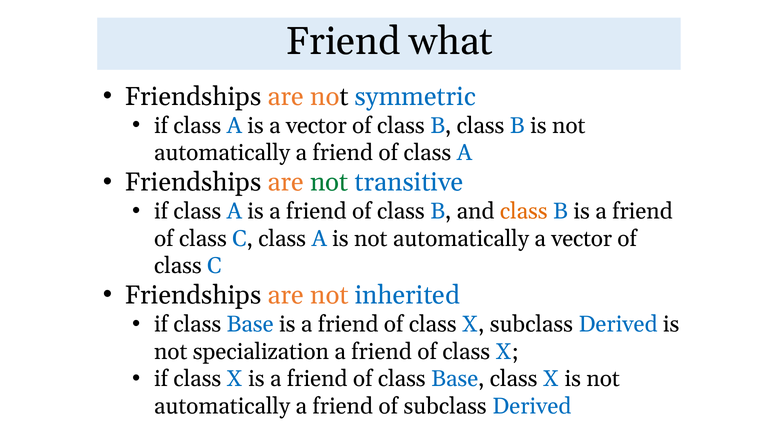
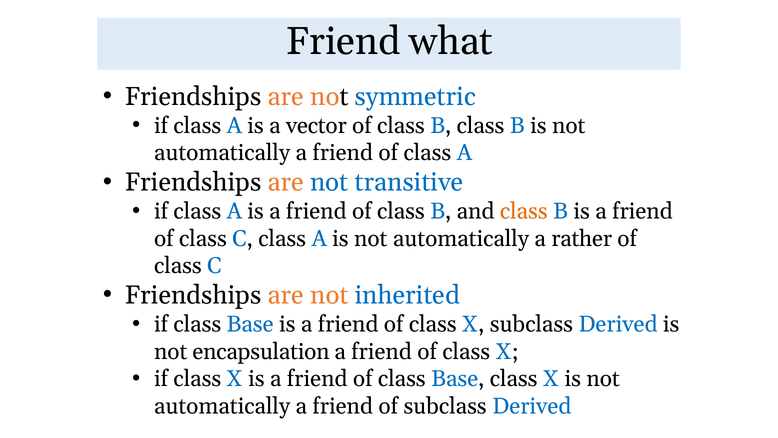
not at (329, 182) colour: green -> blue
automatically a vector: vector -> rather
specialization: specialization -> encapsulation
